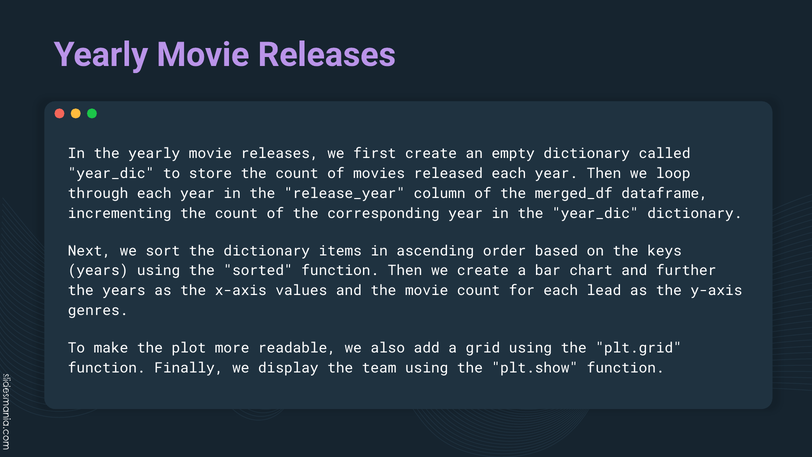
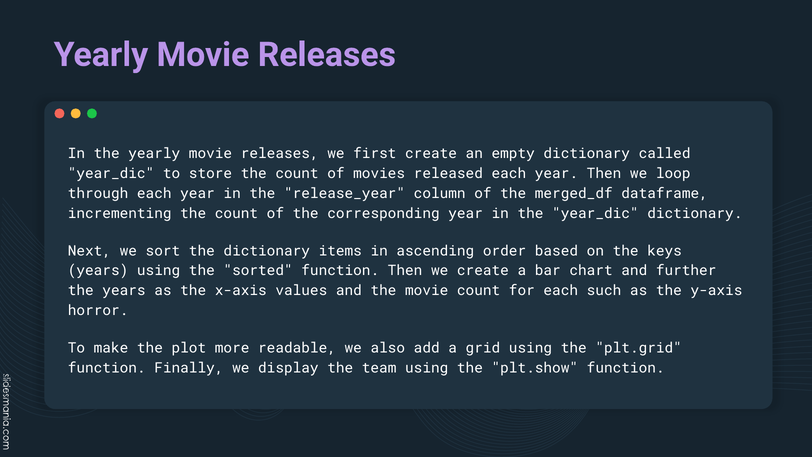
lead: lead -> such
genres: genres -> horror
